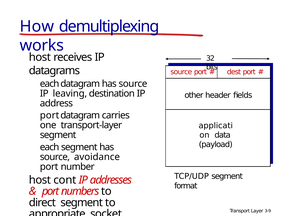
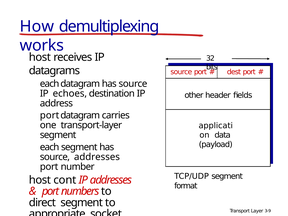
leaving: leaving -> echoes
source avoidance: avoidance -> addresses
